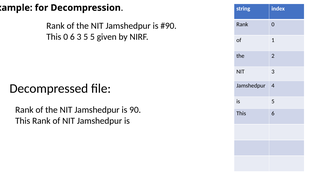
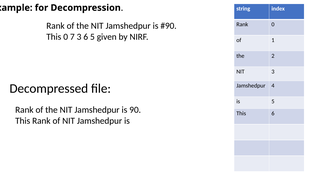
0 6: 6 -> 7
3 5: 5 -> 6
